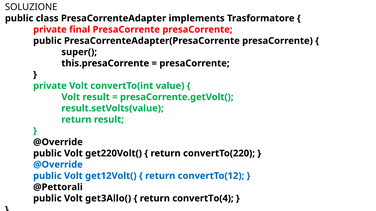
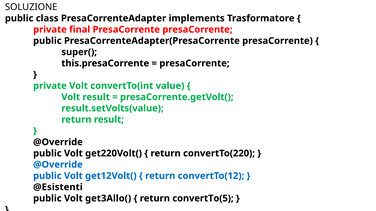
@Pettorali: @Pettorali -> @Esistenti
convertTo(4: convertTo(4 -> convertTo(5
